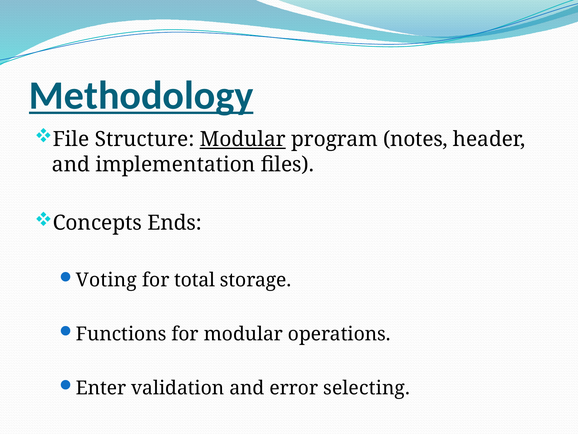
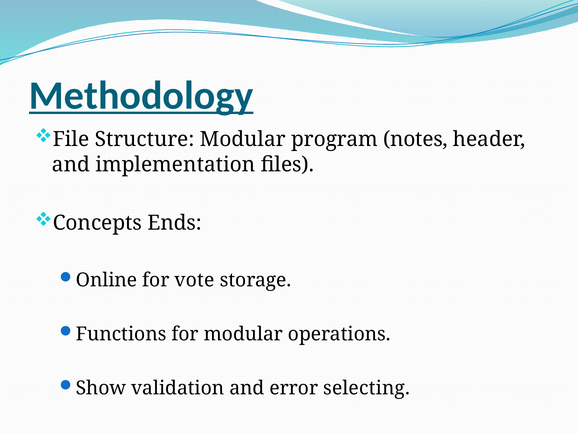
Modular at (243, 139) underline: present -> none
Voting: Voting -> Online
total: total -> vote
Enter: Enter -> Show
